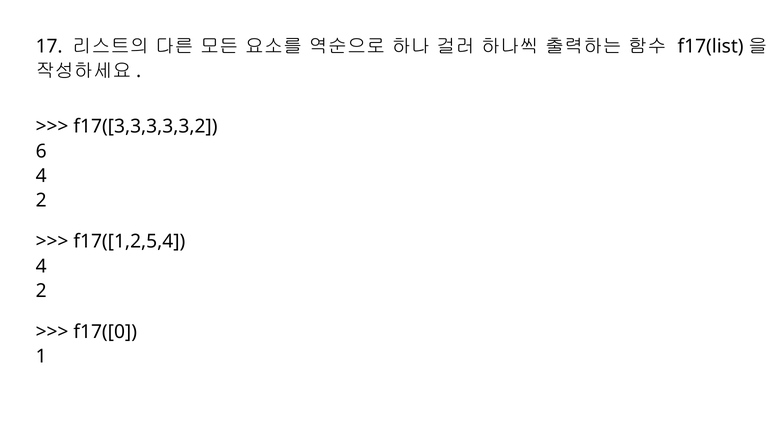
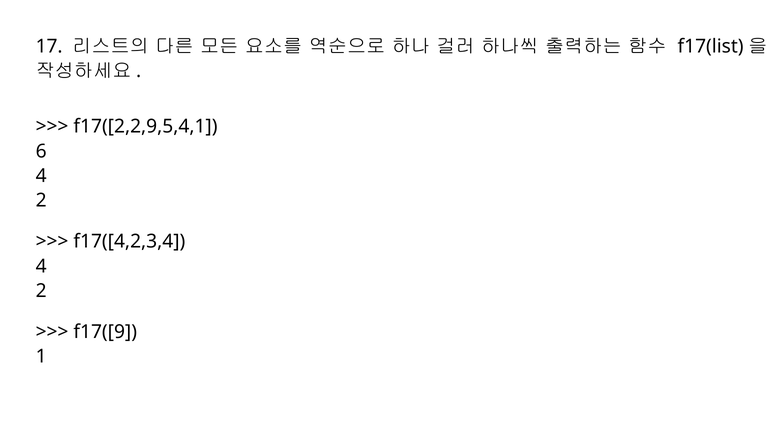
f17([3,3,3,3,3,2: f17([3,3,3,3,3,2 -> f17([2,2,9,5,4,1
f17([1,2,5,4: f17([1,2,5,4 -> f17([4,2,3,4
f17([0: f17([0 -> f17([9
